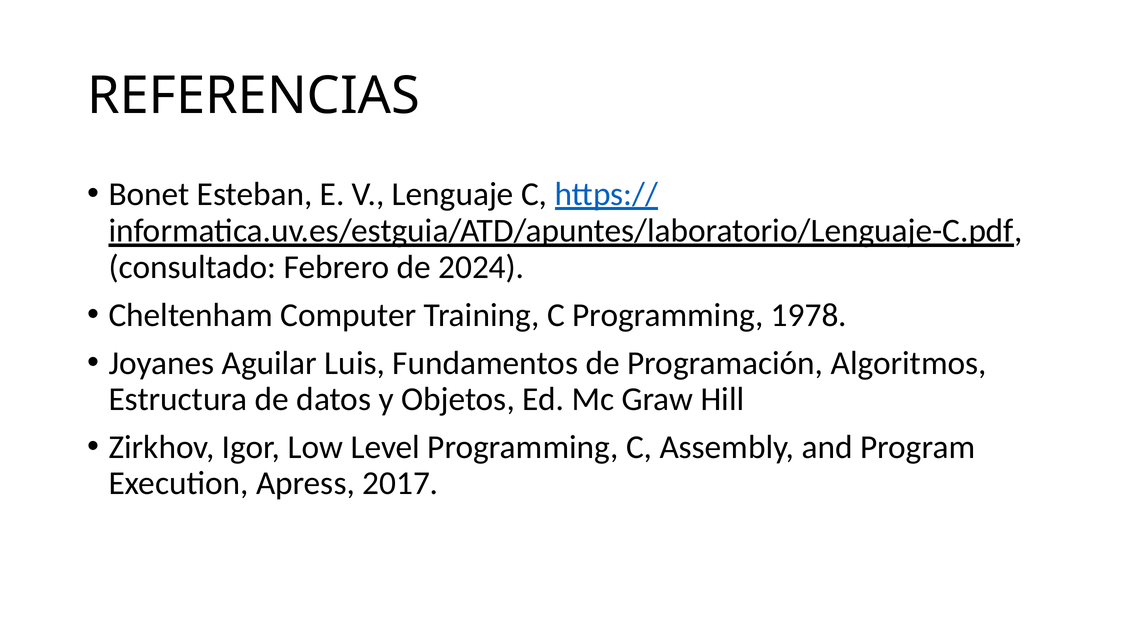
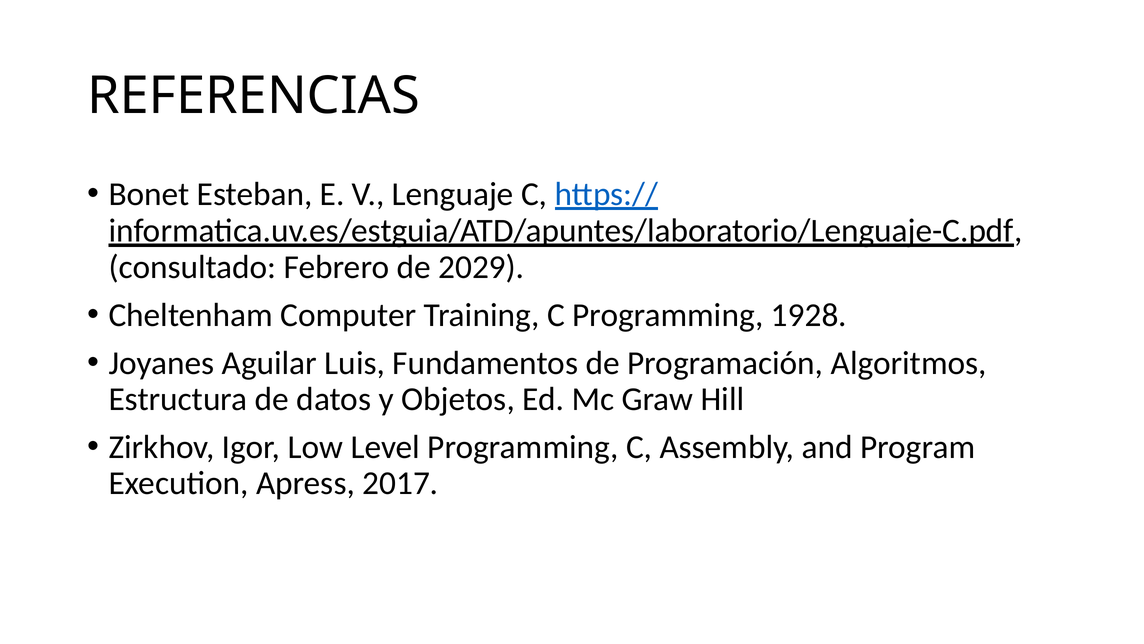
2024: 2024 -> 2029
1978: 1978 -> 1928
